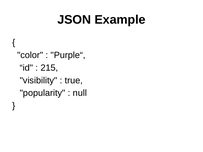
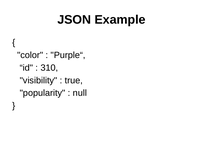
215: 215 -> 310
